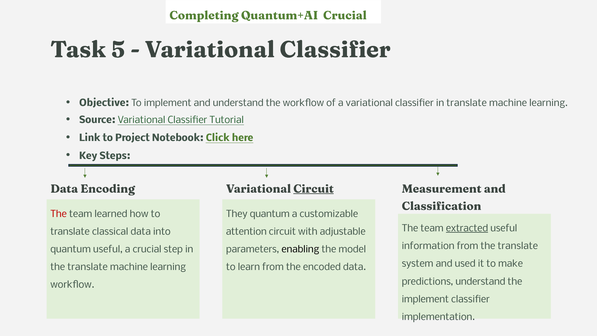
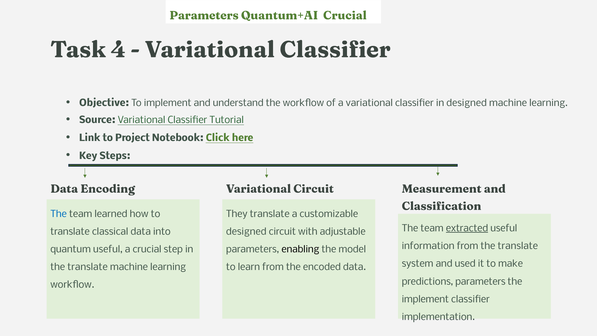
Completing at (204, 15): Completing -> Parameters
5: 5 -> 4
in translate: translate -> designed
Circuit at (314, 189) underline: present -> none
The at (59, 214) colour: red -> blue
They quantum: quantum -> translate
attention at (246, 232): attention -> designed
predictions understand: understand -> parameters
